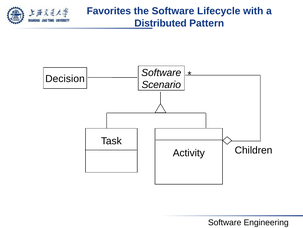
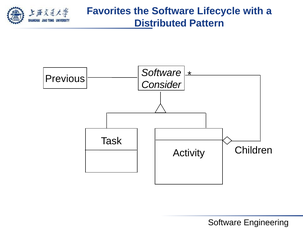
Decision: Decision -> Previous
Scenario: Scenario -> Consider
